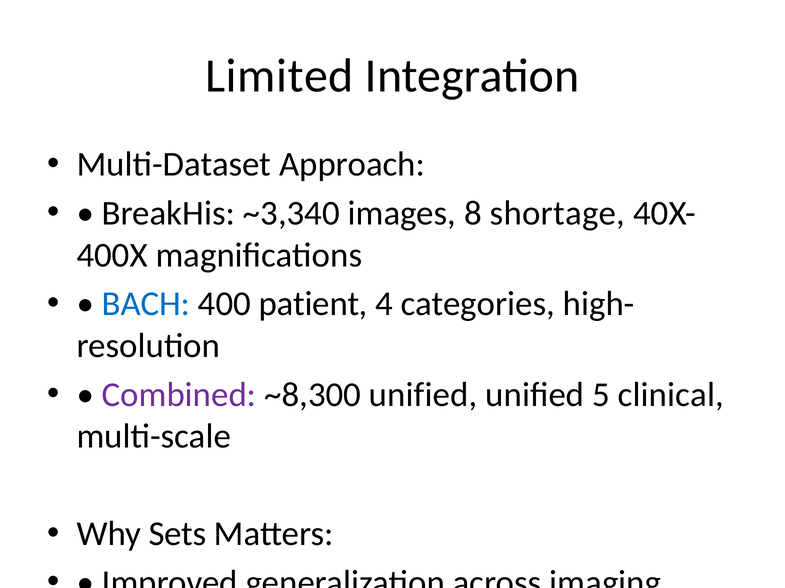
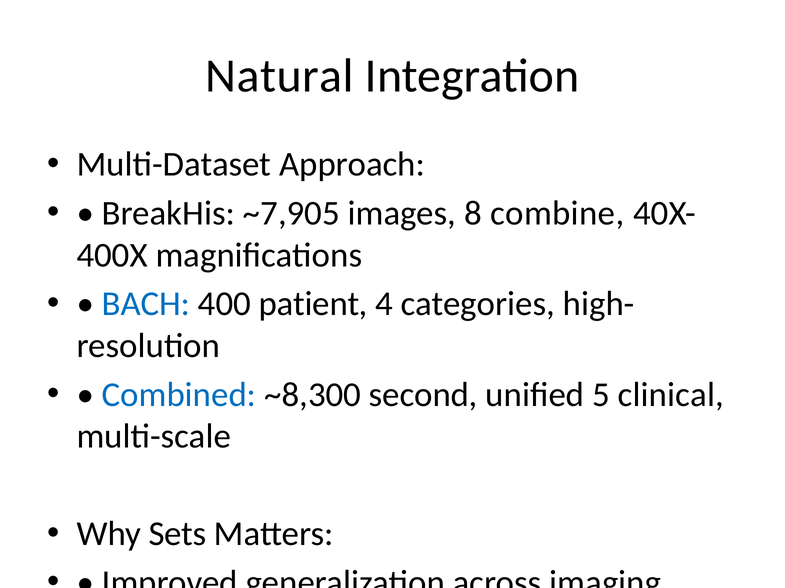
Limited: Limited -> Natural
~3,340: ~3,340 -> ~7,905
shortage: shortage -> combine
Combined colour: purple -> blue
~8,300 unified: unified -> second
